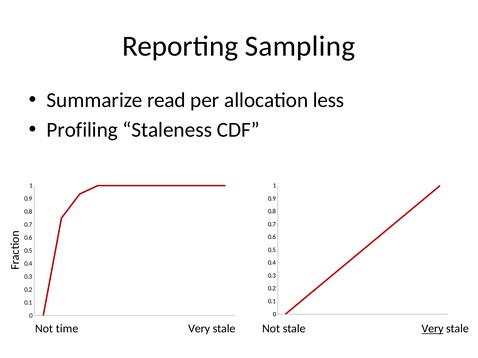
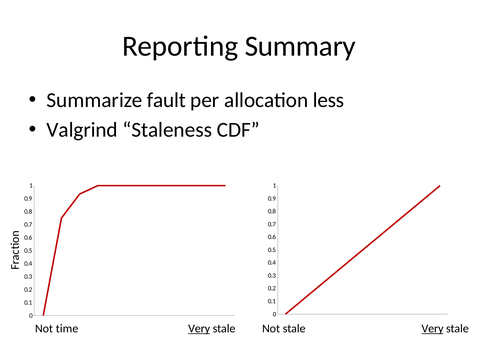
Sampling: Sampling -> Summary
read: read -> fault
Profiling: Profiling -> Valgrind
Very at (199, 329) underline: none -> present
